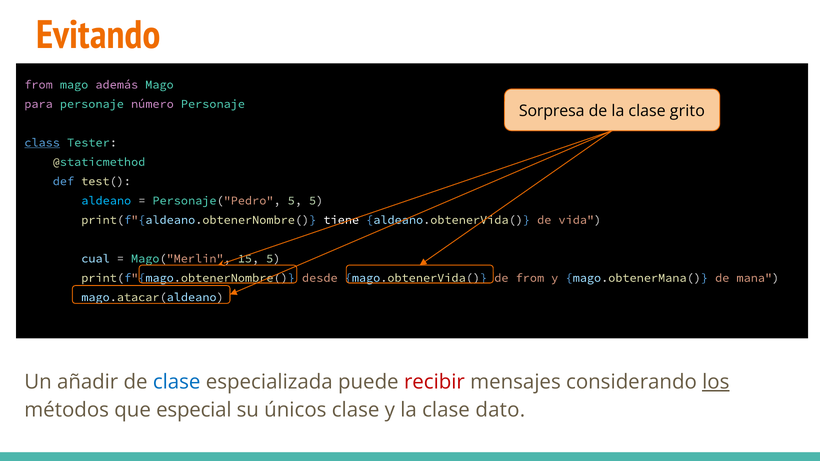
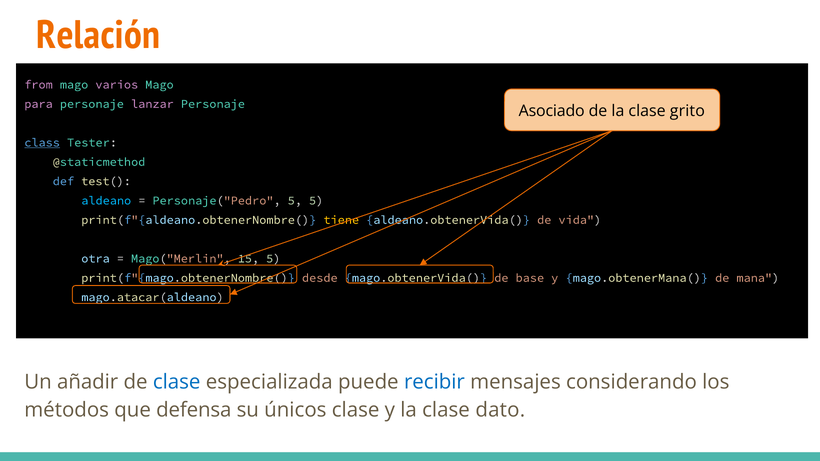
Evitando: Evitando -> Relación
además: además -> varios
número: número -> lanzar
Sorpresa: Sorpresa -> Asociado
tiene colour: white -> yellow
cual: cual -> otra
de from: from -> base
recibir colour: red -> blue
los underline: present -> none
especial: especial -> defensa
